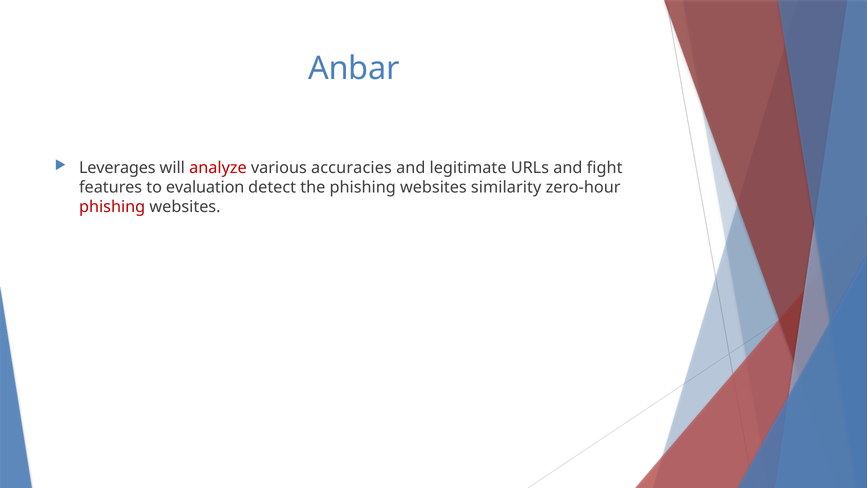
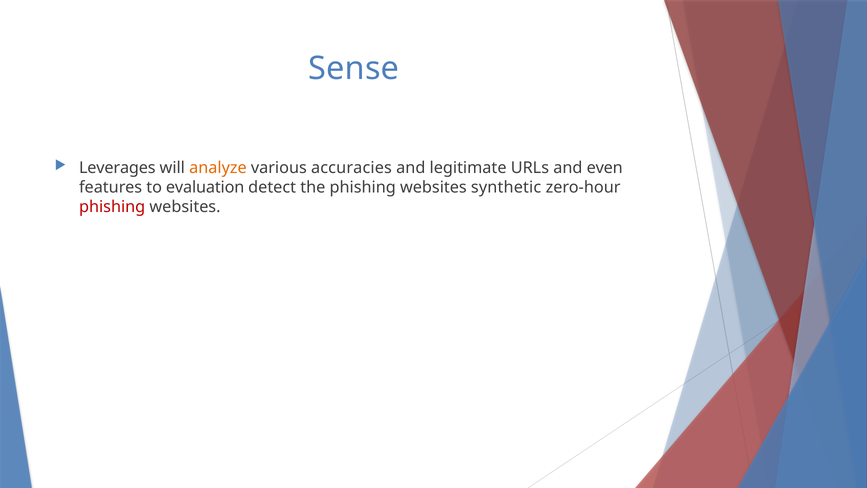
Anbar: Anbar -> Sense
analyze colour: red -> orange
fight: fight -> even
similarity: similarity -> synthetic
